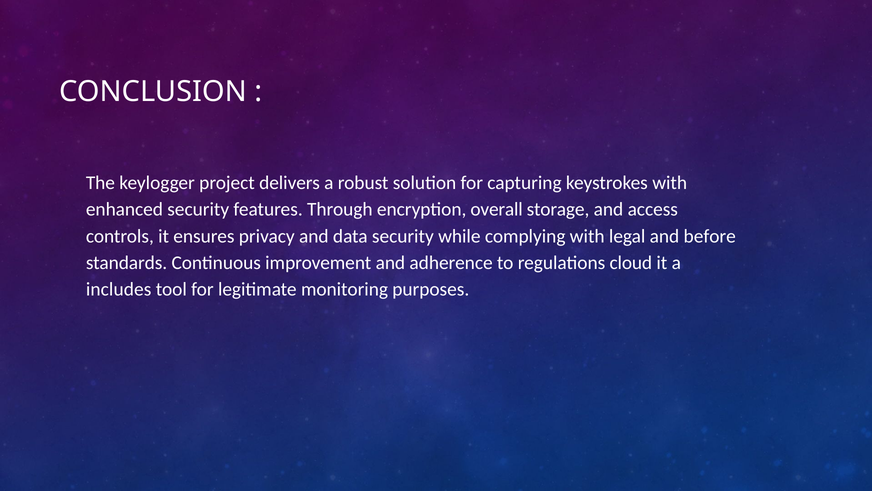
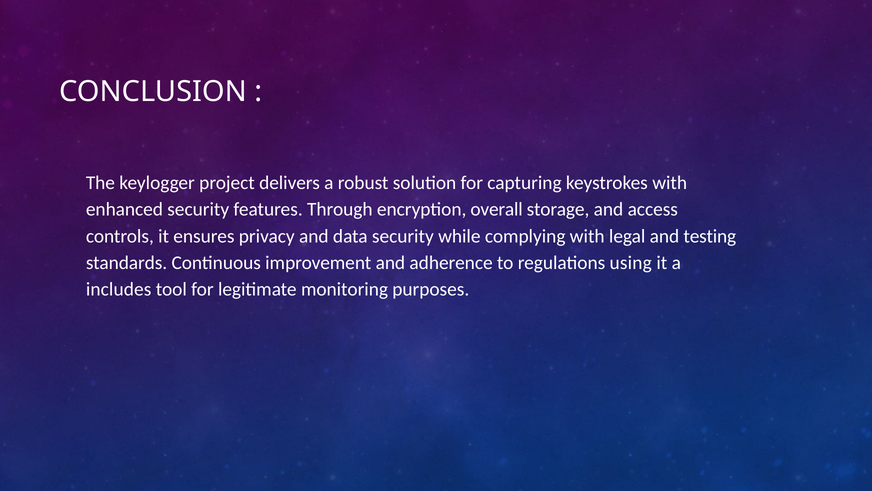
before: before -> testing
cloud: cloud -> using
